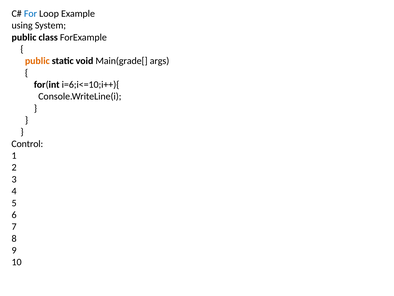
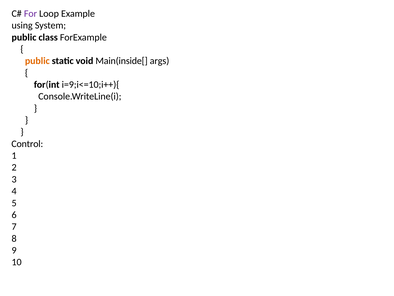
For colour: blue -> purple
Main(grade[: Main(grade[ -> Main(inside[
i=6;i<=10;i++){: i=6;i<=10;i++){ -> i=9;i<=10;i++){
